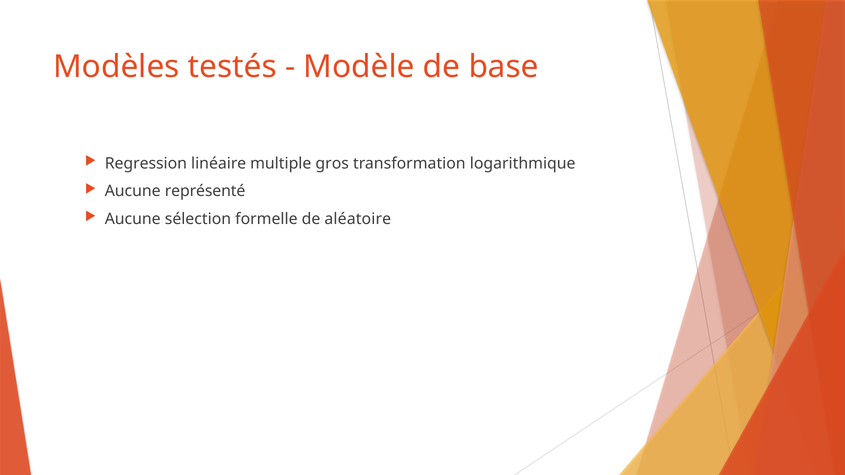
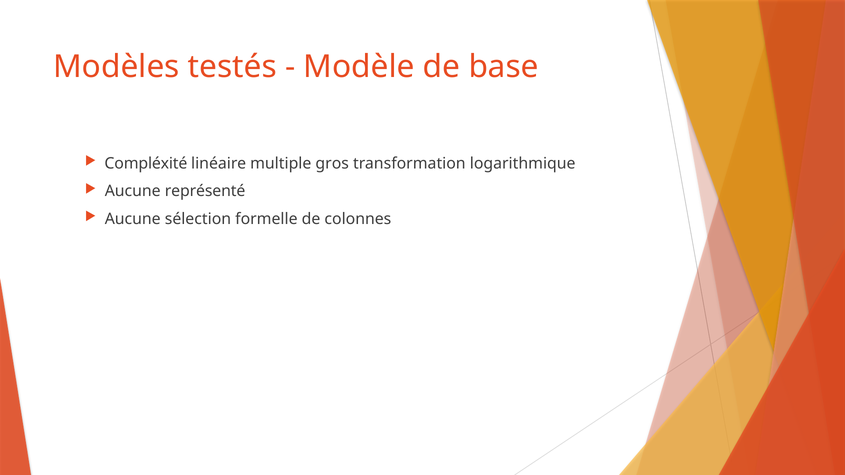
Regression: Regression -> Compléxité
aléatoire: aléatoire -> colonnes
